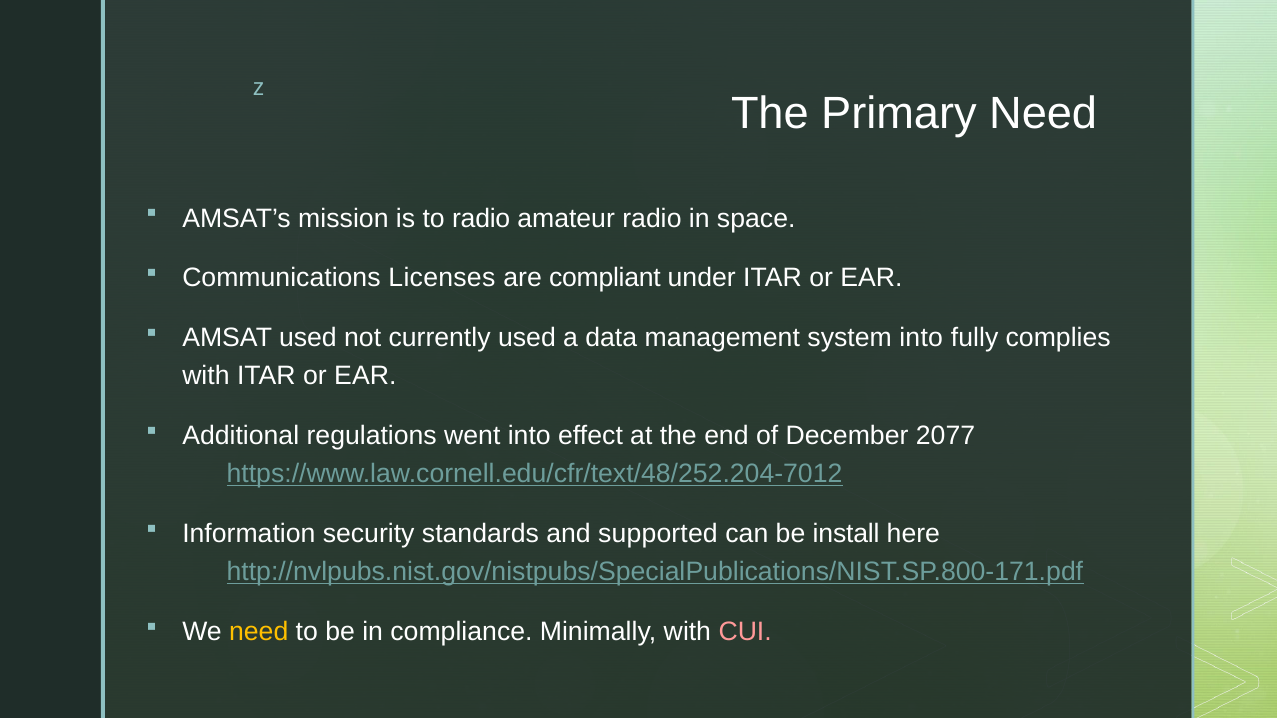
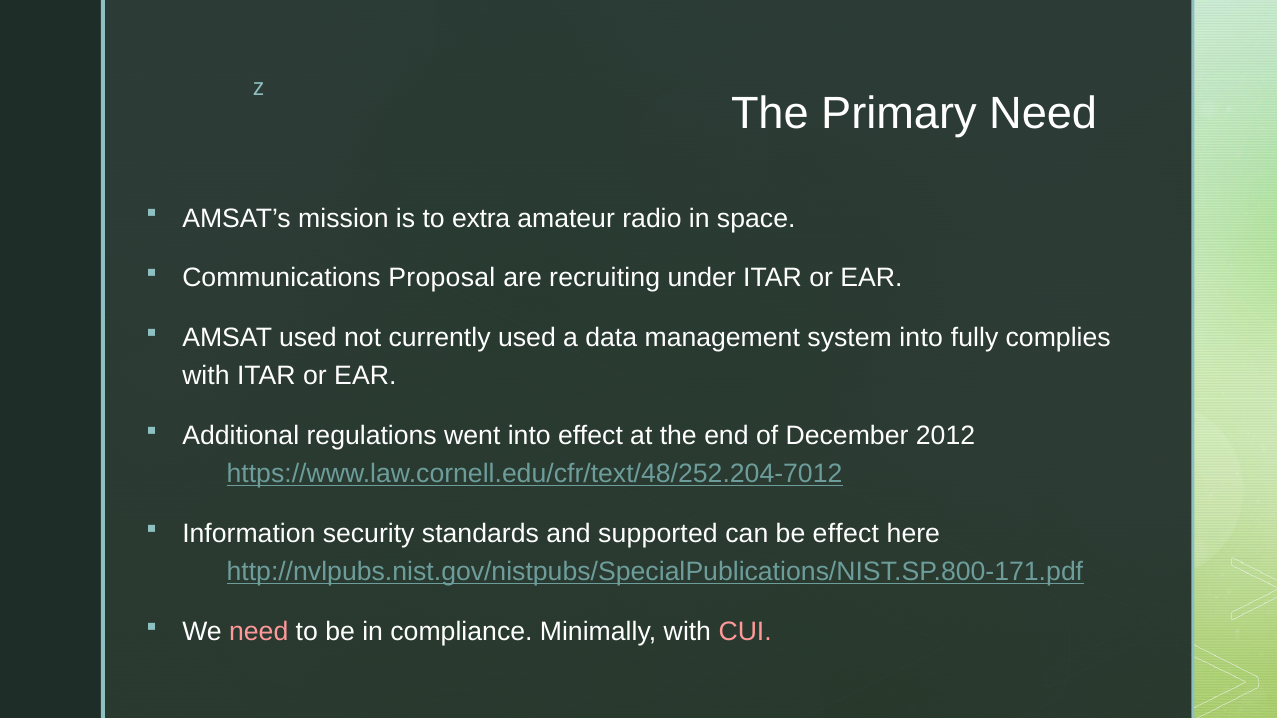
to radio: radio -> extra
Licenses: Licenses -> Proposal
compliant: compliant -> recruiting
2077: 2077 -> 2012
be install: install -> effect
need at (259, 632) colour: yellow -> pink
